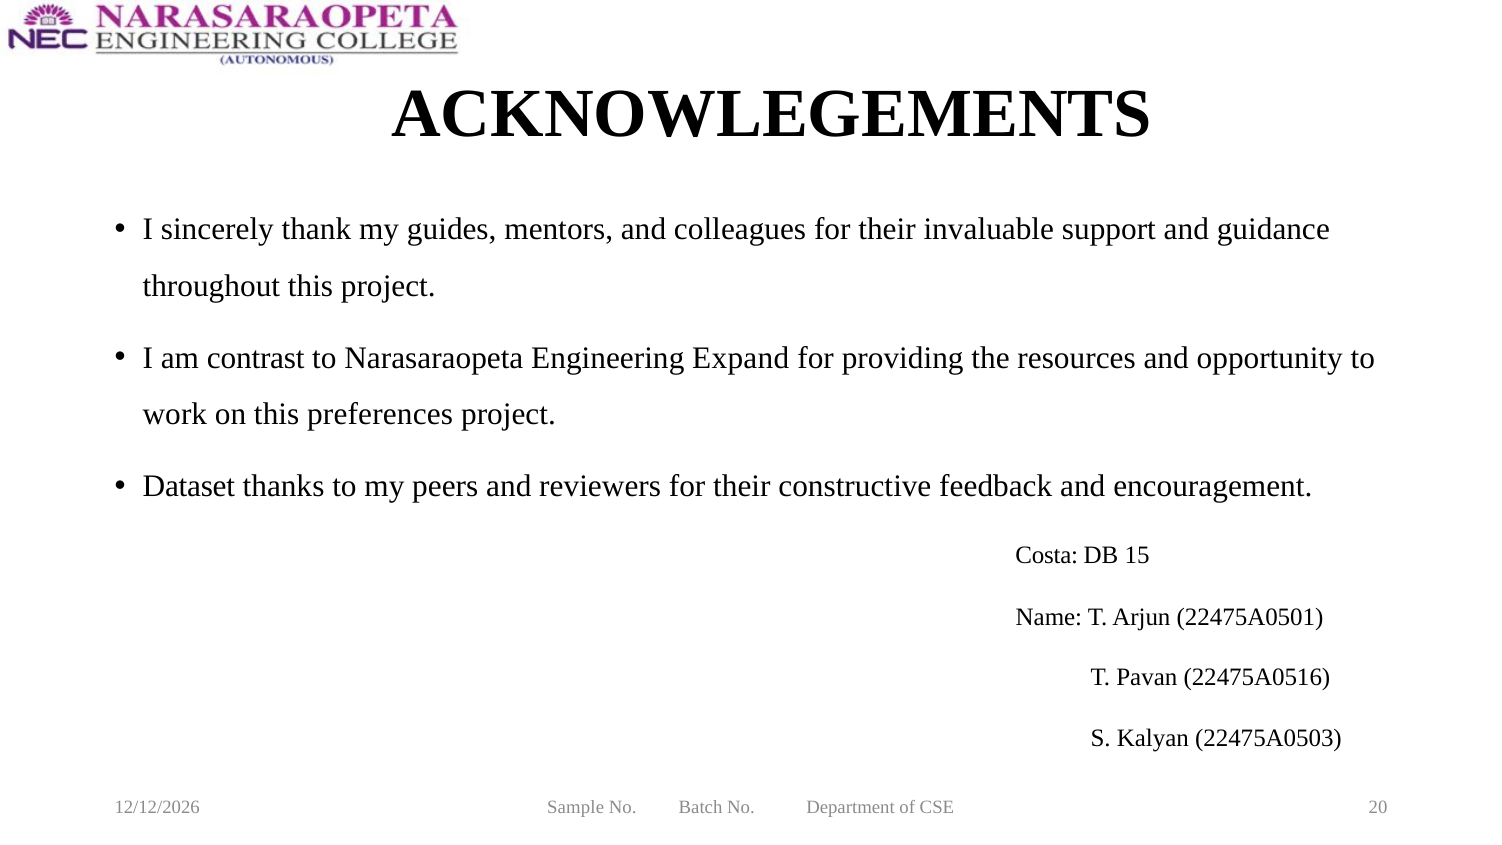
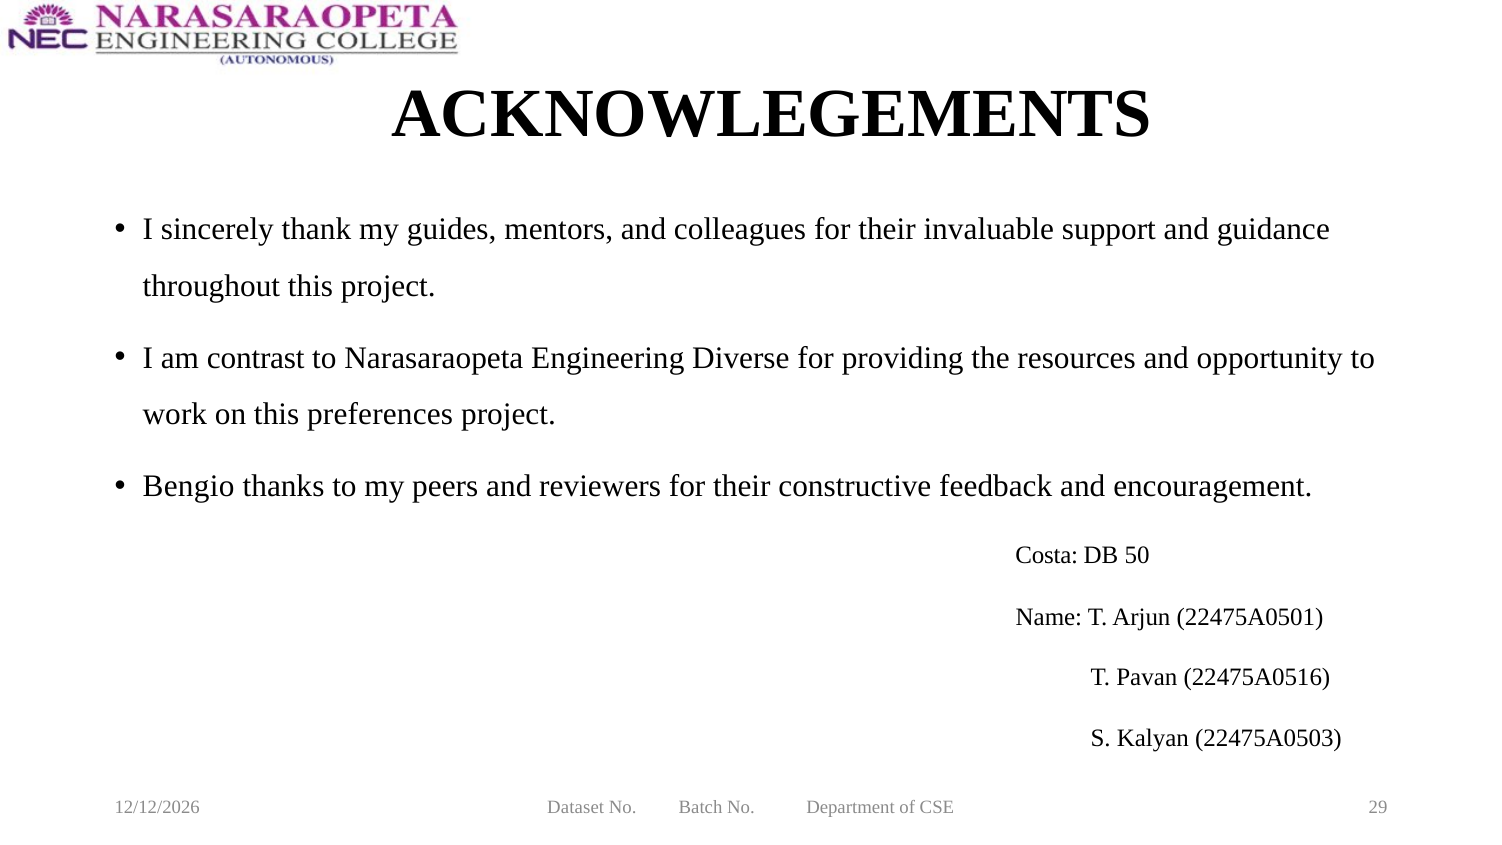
Expand: Expand -> Diverse
Dataset: Dataset -> Bengio
15: 15 -> 50
Sample: Sample -> Dataset
20: 20 -> 29
